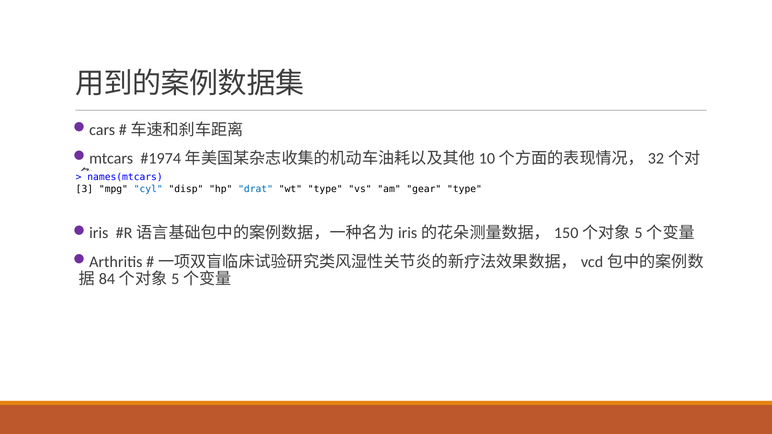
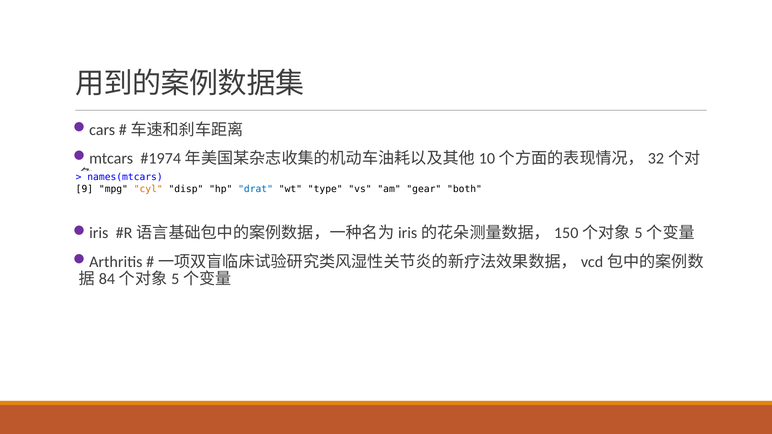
3: 3 -> 9
cyl colour: blue -> orange
gear type: type -> both
